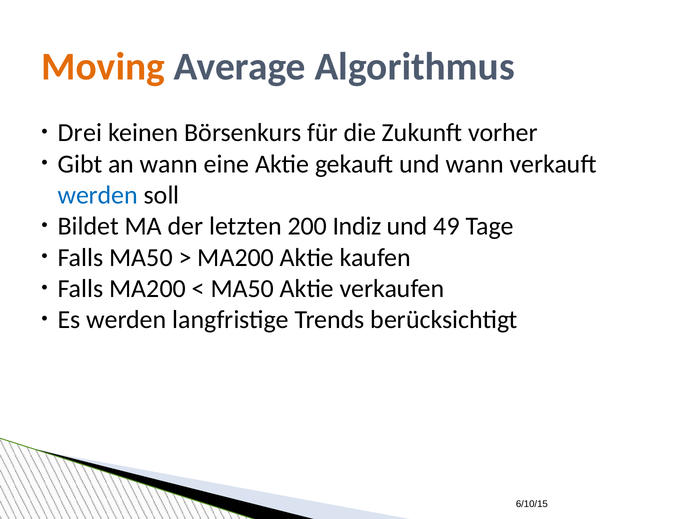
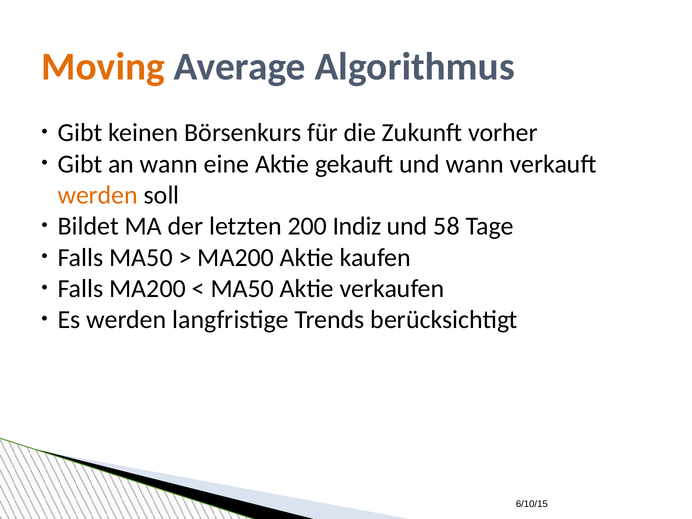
Drei at (80, 133): Drei -> Gibt
werden at (98, 195) colour: blue -> orange
49: 49 -> 58
